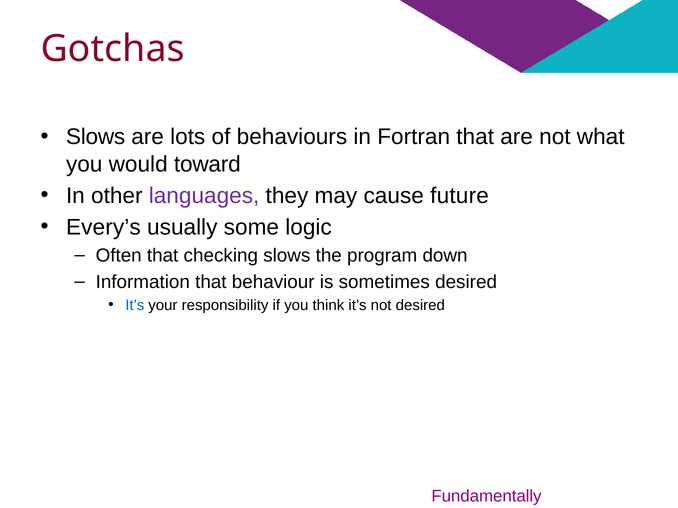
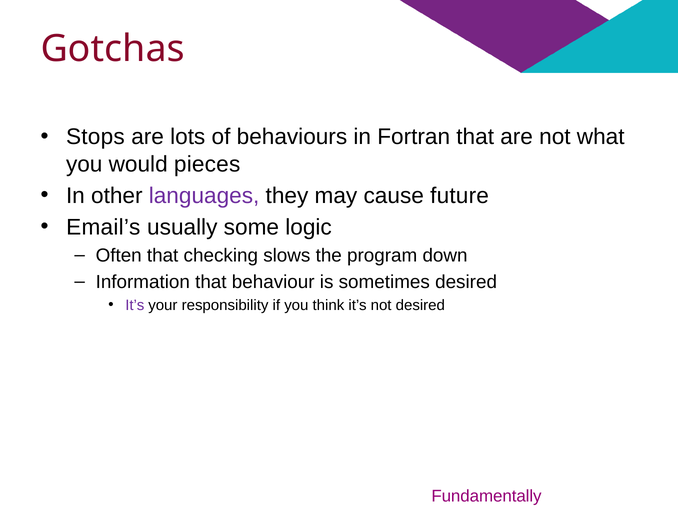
Slows at (96, 137): Slows -> Stops
toward: toward -> pieces
Every’s: Every’s -> Email’s
It’s at (135, 305) colour: blue -> purple
